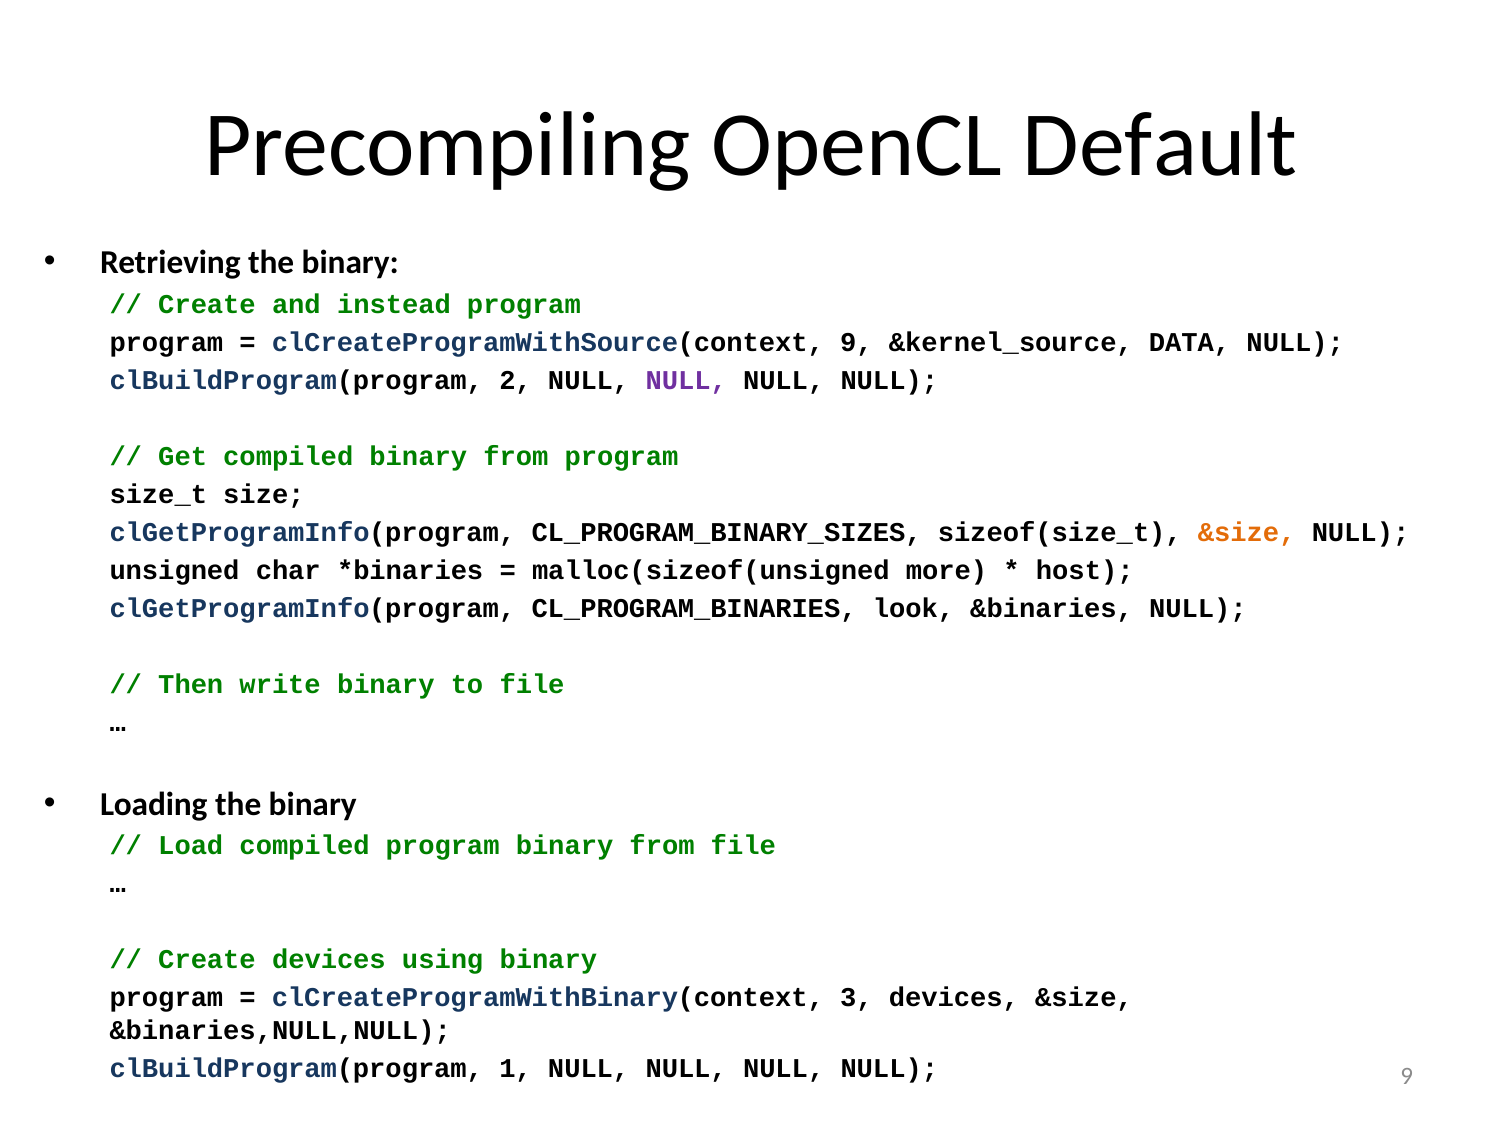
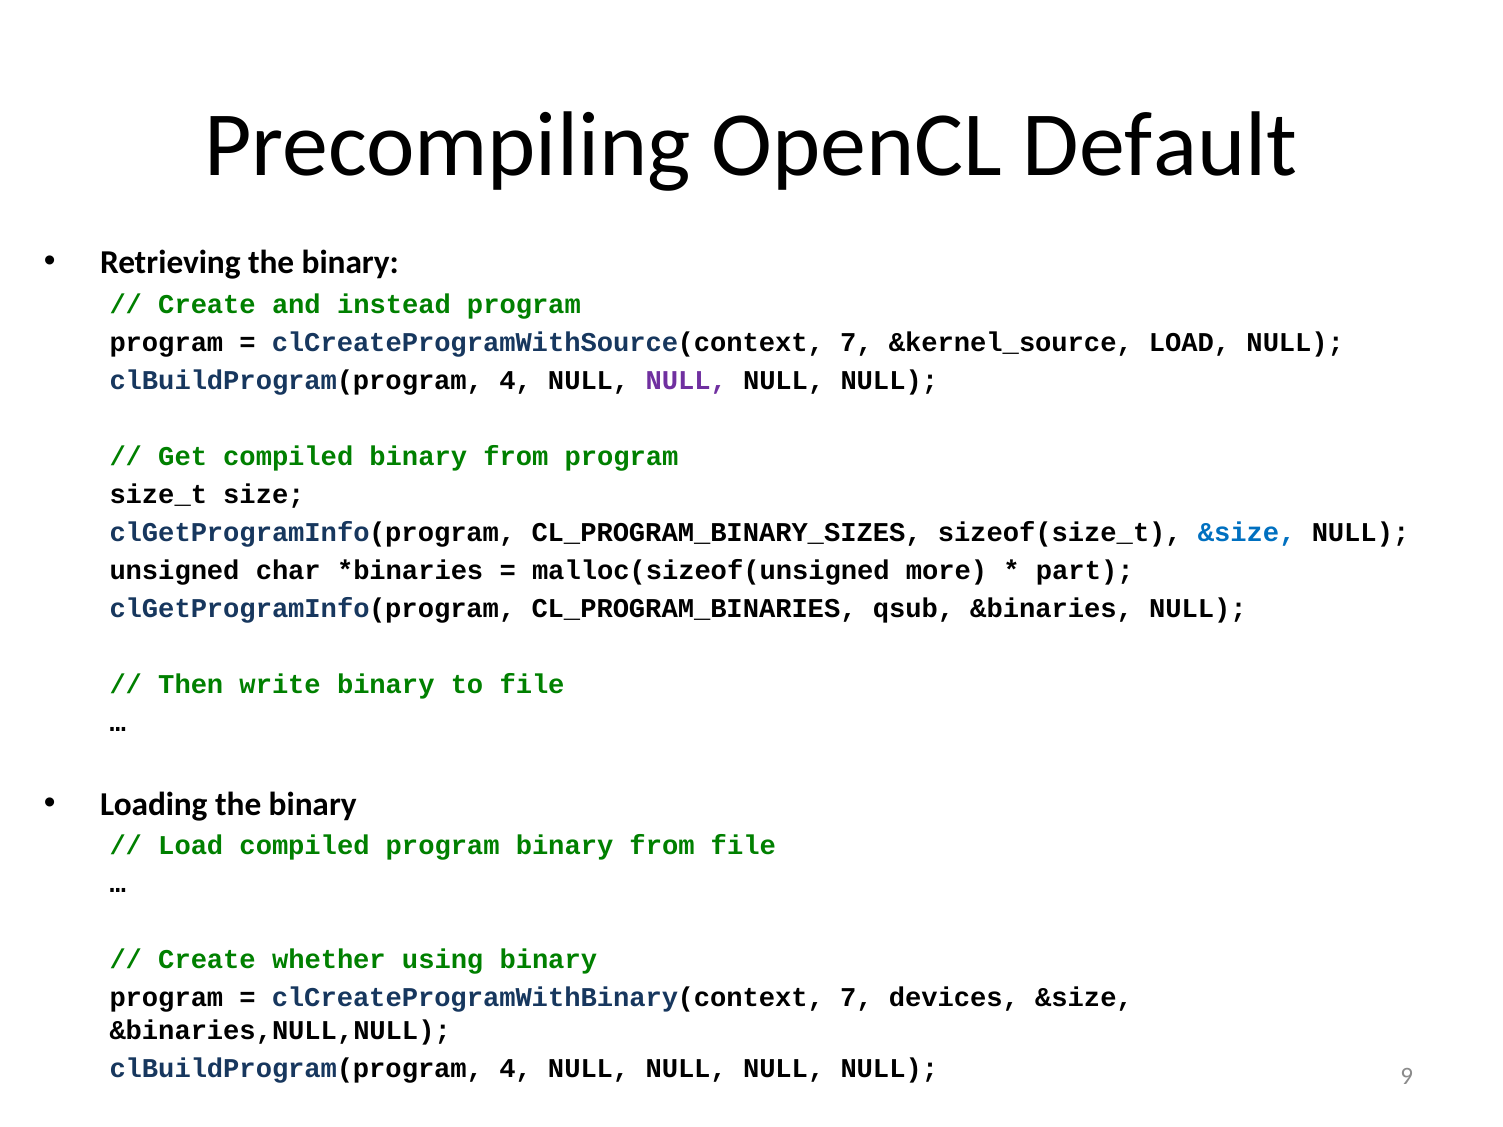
clCreateProgramWithSource(context 9: 9 -> 7
&kernel_source DATA: DATA -> LOAD
2 at (516, 380): 2 -> 4
&size at (1247, 533) colour: orange -> blue
host: host -> part
look: look -> qsub
Create devices: devices -> whether
clCreateProgramWithBinary(context 3: 3 -> 7
1 at (516, 1068): 1 -> 4
